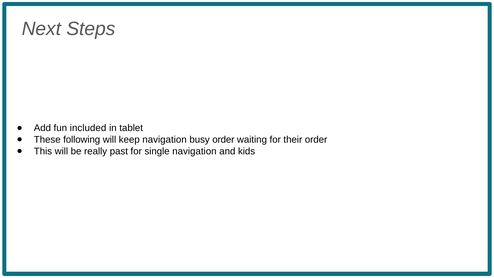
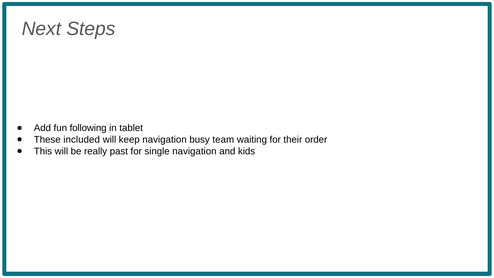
included: included -> following
following: following -> included
busy order: order -> team
